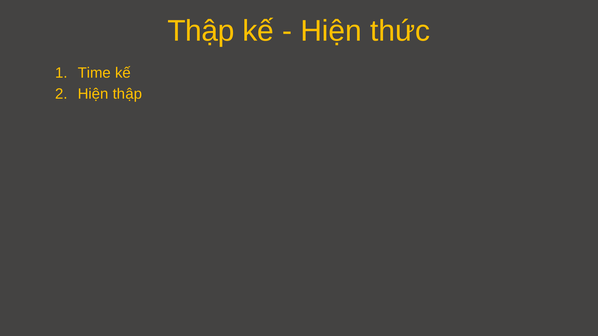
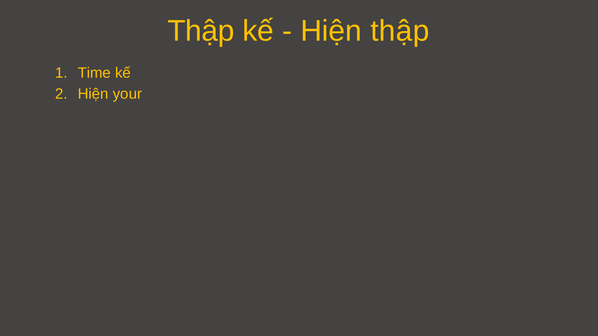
Hiện thức: thức -> thập
Hiện thập: thập -> your
